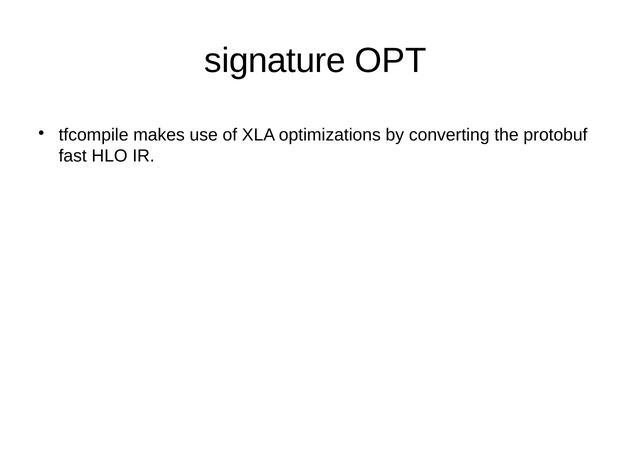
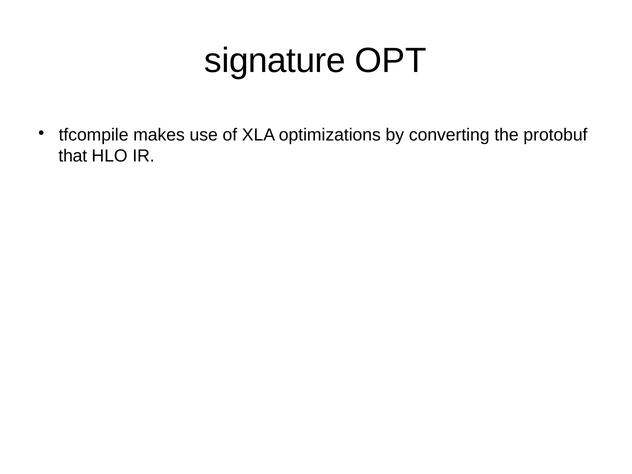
fast: fast -> that
